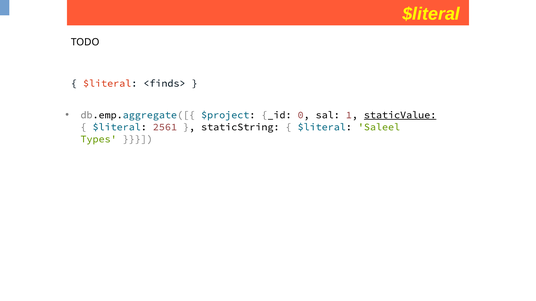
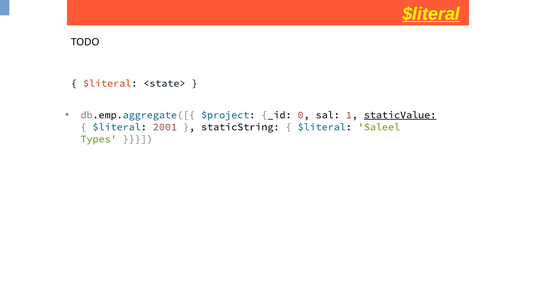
$literal at (431, 14) underline: none -> present
<finds>: <finds> -> <state>
2561: 2561 -> 2001
